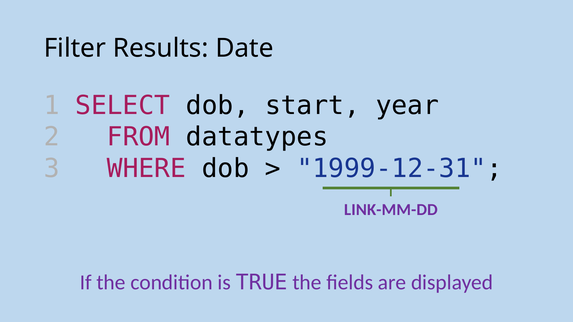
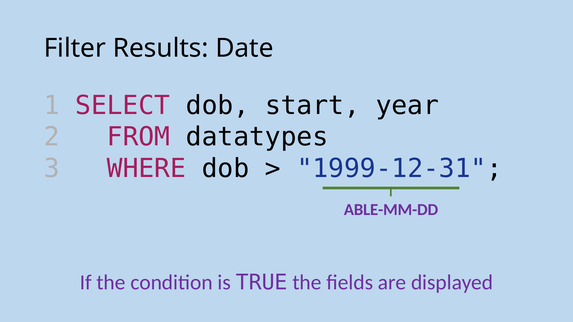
LINK-MM-DD: LINK-MM-DD -> ABLE-MM-DD
